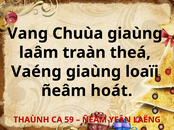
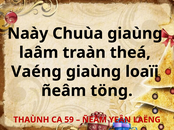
Vang: Vang -> Naày
hoát: hoát -> töng
